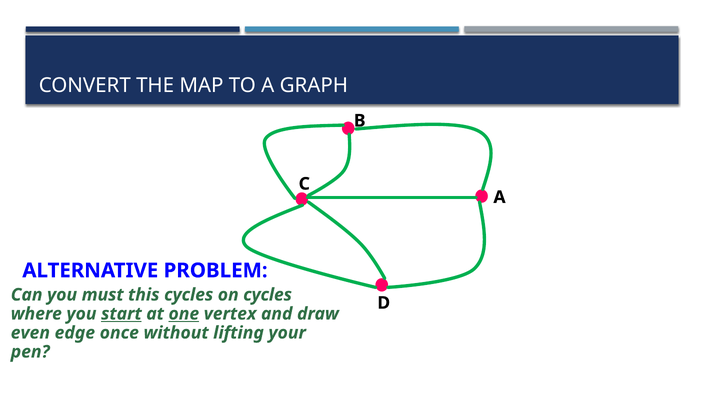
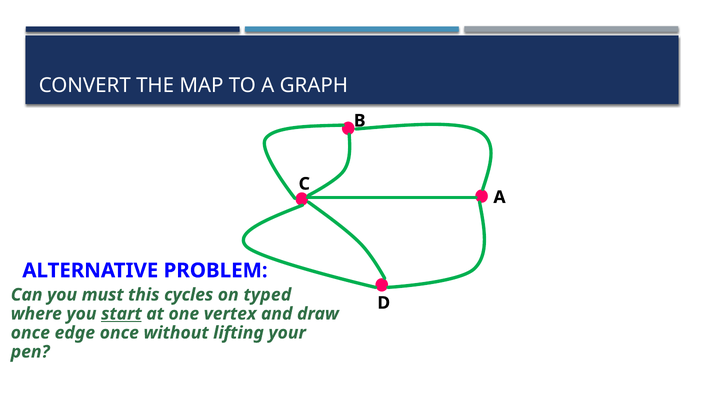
on cycles: cycles -> typed
one underline: present -> none
even at (30, 333): even -> once
